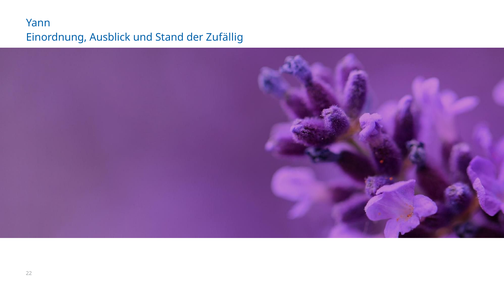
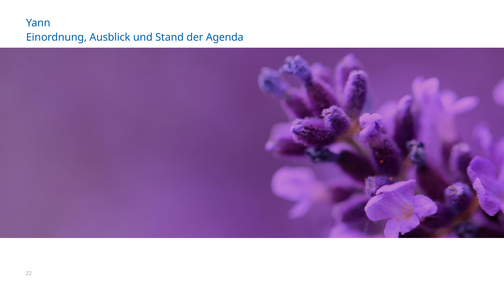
Zufällig: Zufällig -> Agenda
